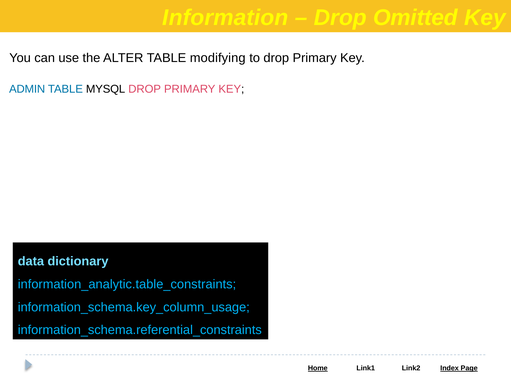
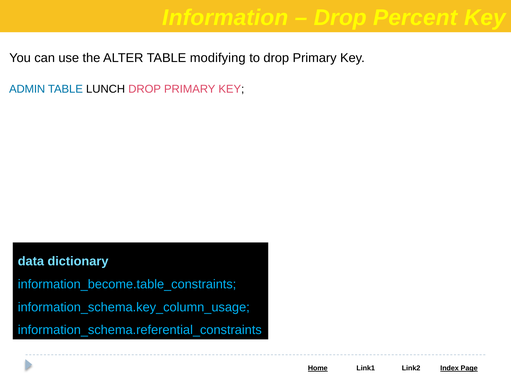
Omitted: Omitted -> Percent
MYSQL: MYSQL -> LUNCH
information_analytic.table_constraints: information_analytic.table_constraints -> information_become.table_constraints
